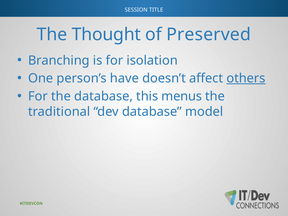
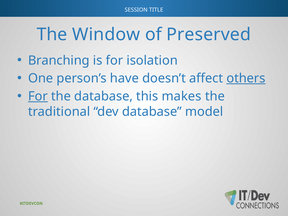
Thought: Thought -> Window
For at (38, 96) underline: none -> present
menus: menus -> makes
